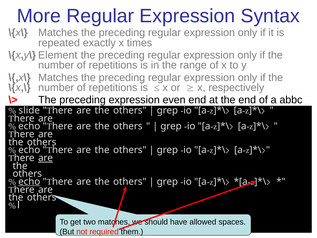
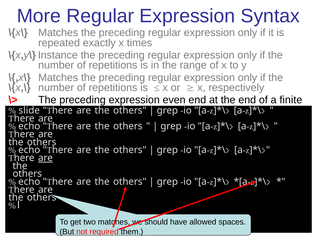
Element: Element -> Instance
abbc: abbc -> finite
echo at (29, 181) underline: present -> none
